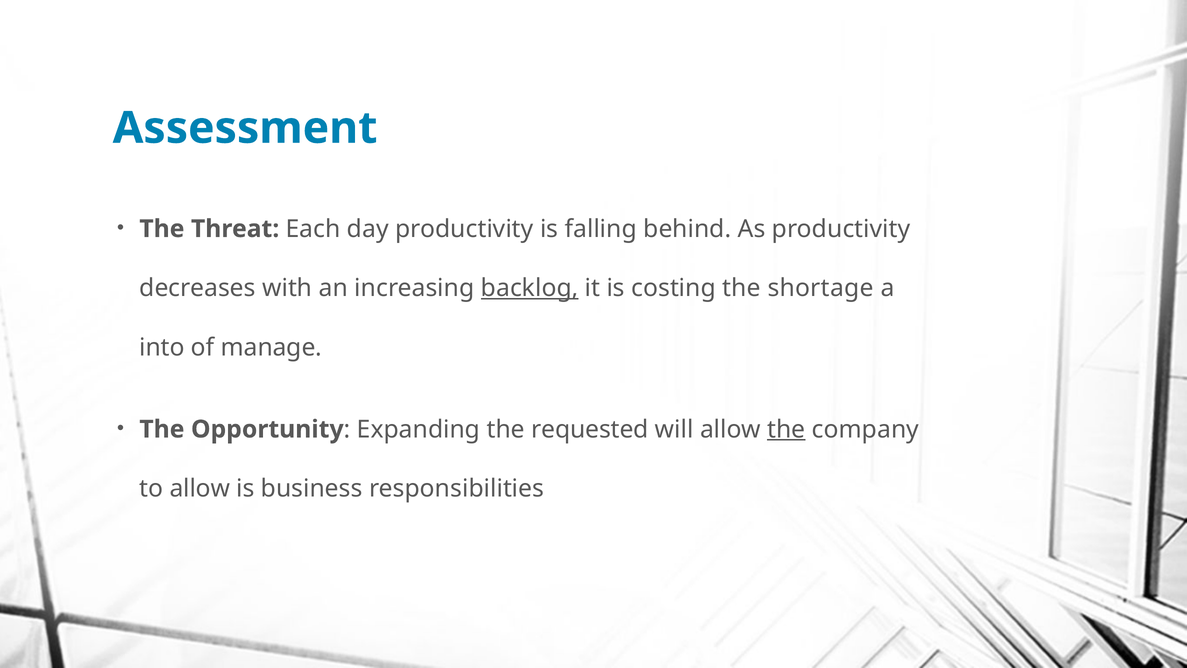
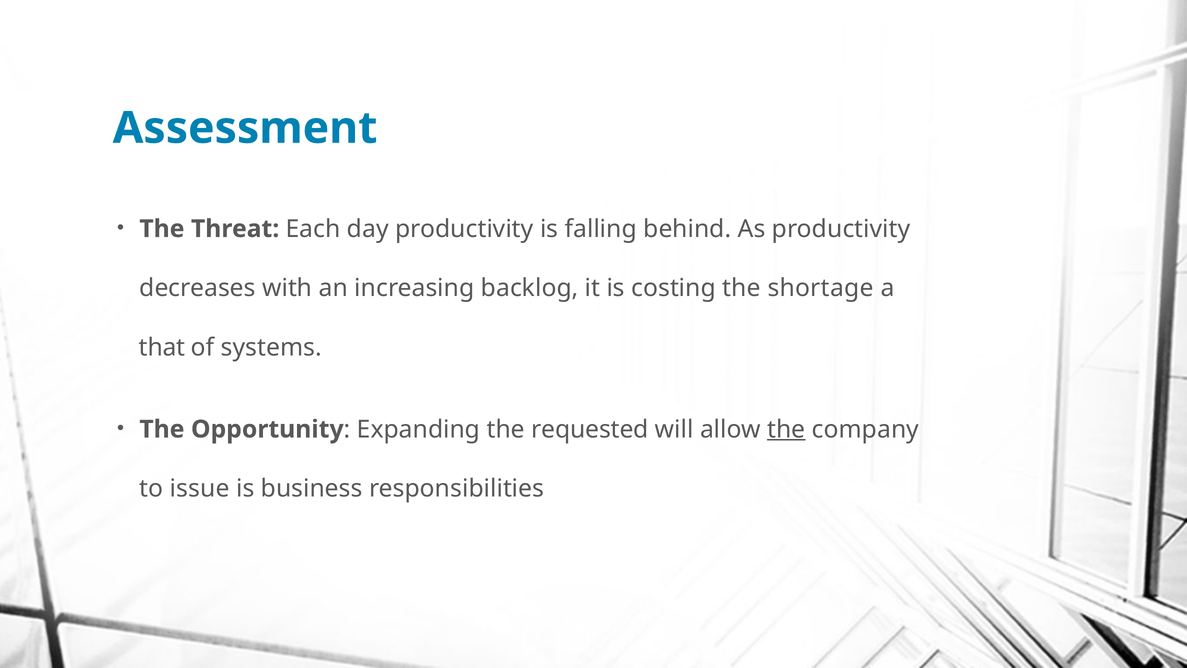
backlog underline: present -> none
into: into -> that
manage: manage -> systems
to allow: allow -> issue
